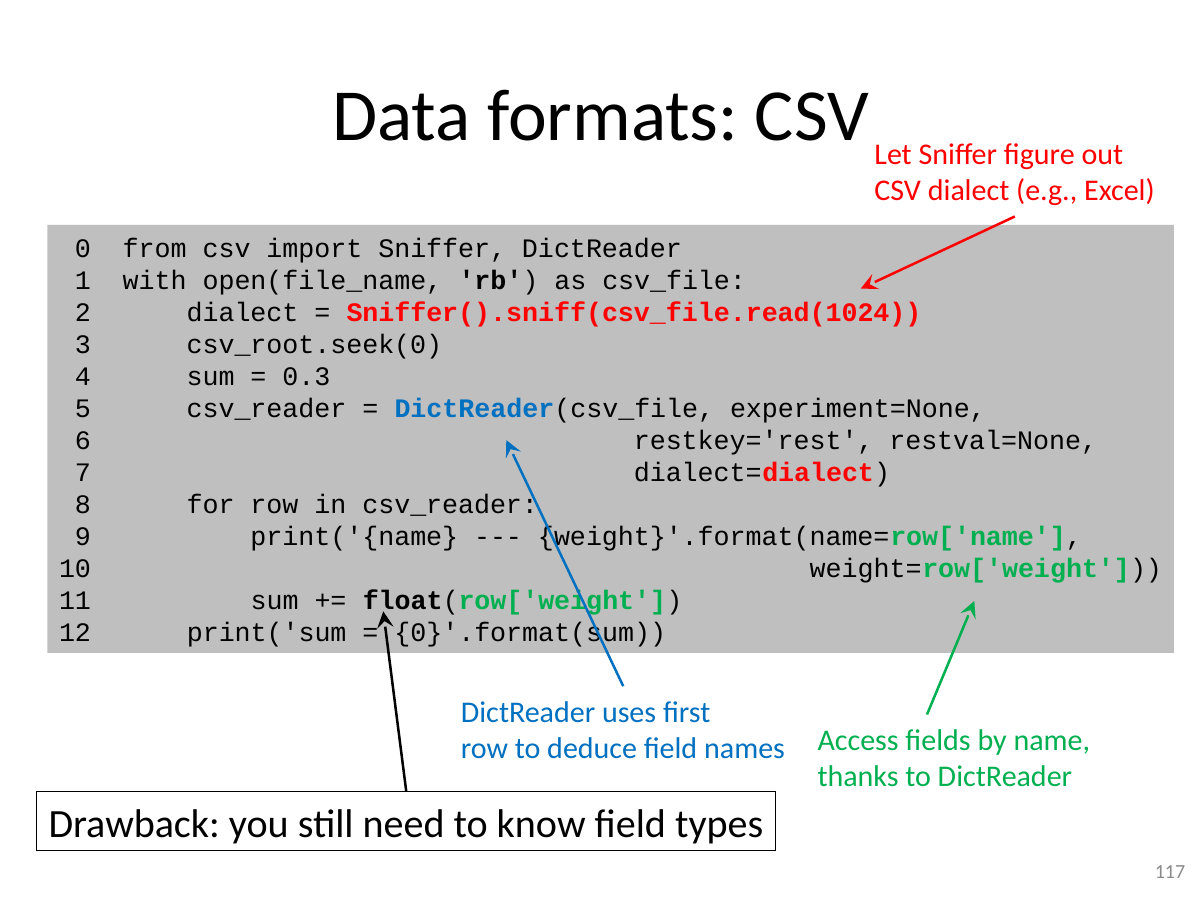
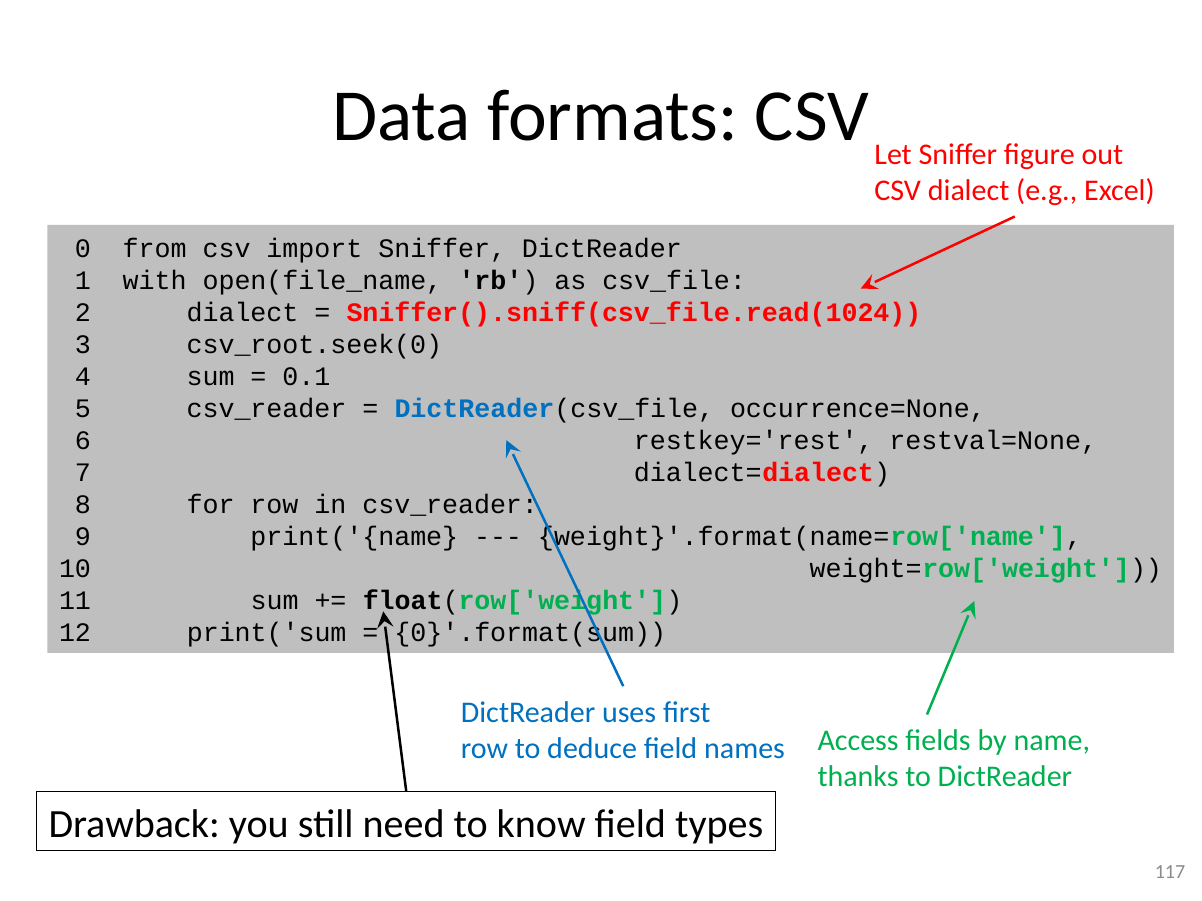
0.3: 0.3 -> 0.1
experiment=None: experiment=None -> occurrence=None
